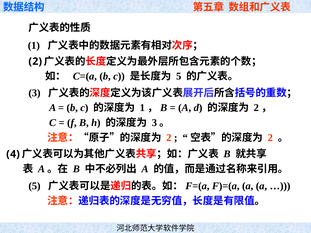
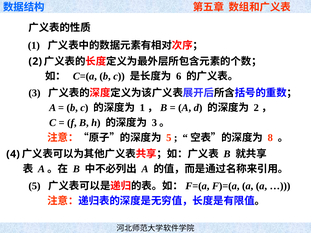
5 at (179, 76): 5 -> 6
2 at (169, 138): 2 -> 5
2 at (270, 138): 2 -> 8
